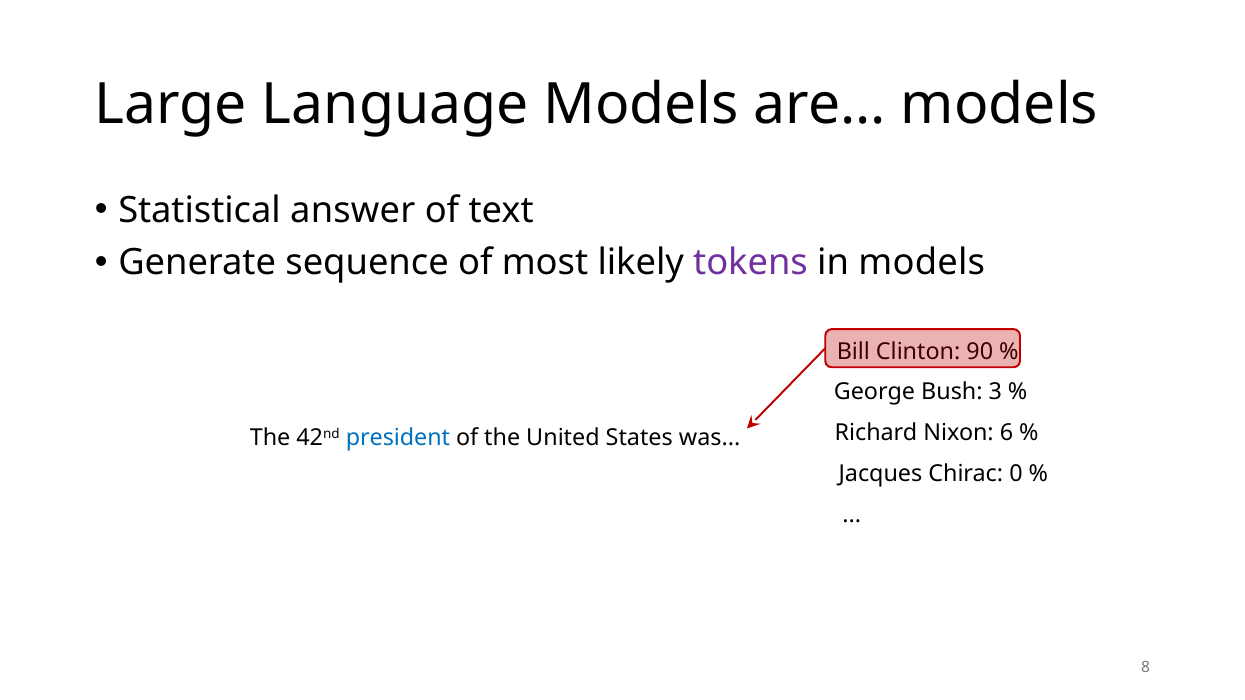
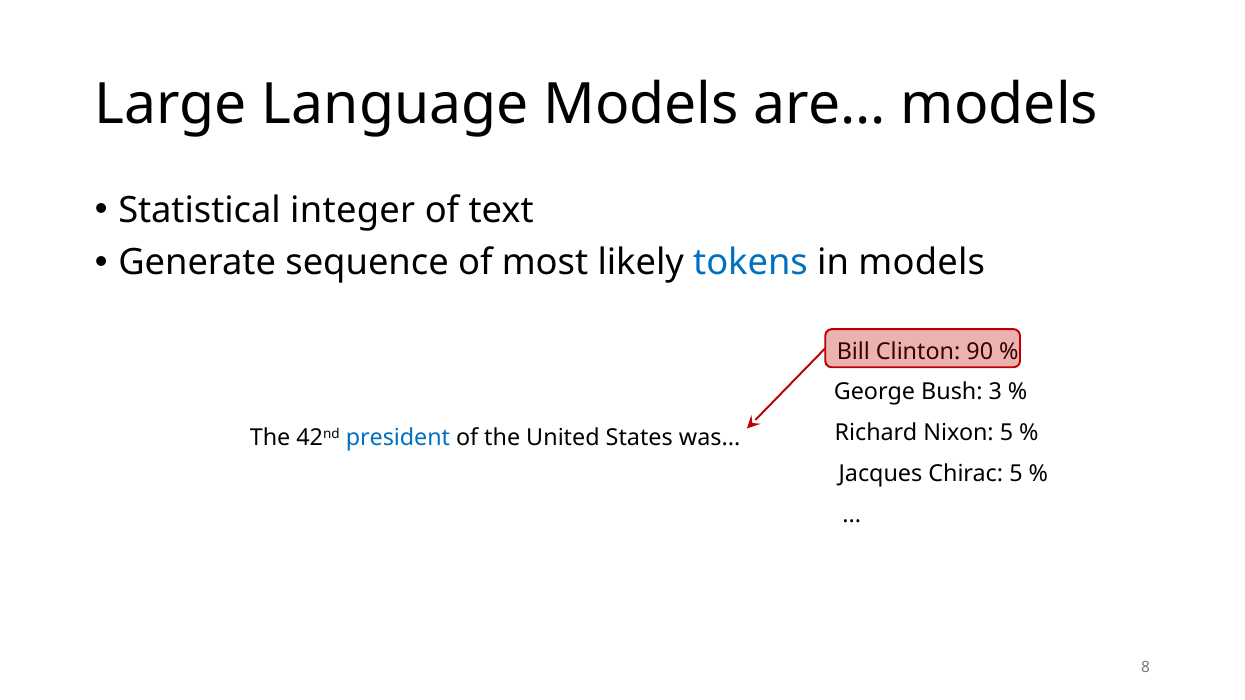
answer: answer -> integer
tokens colour: purple -> blue
Nixon 6: 6 -> 5
Chirac 0: 0 -> 5
